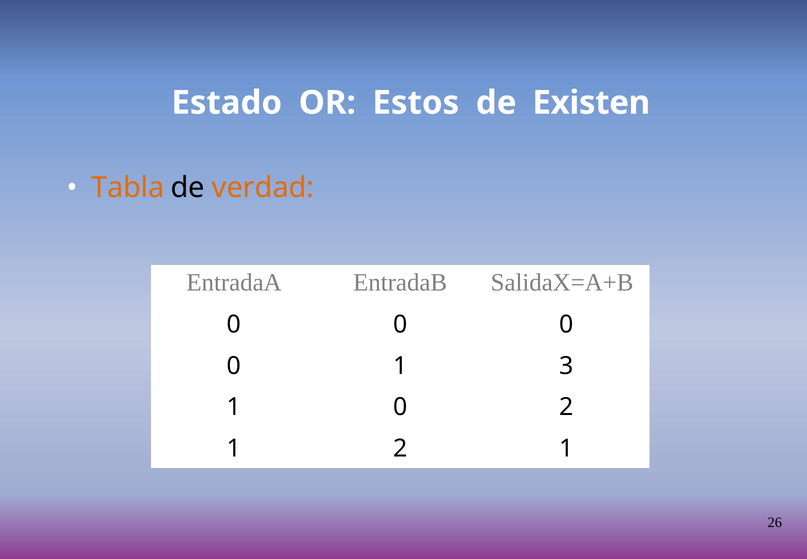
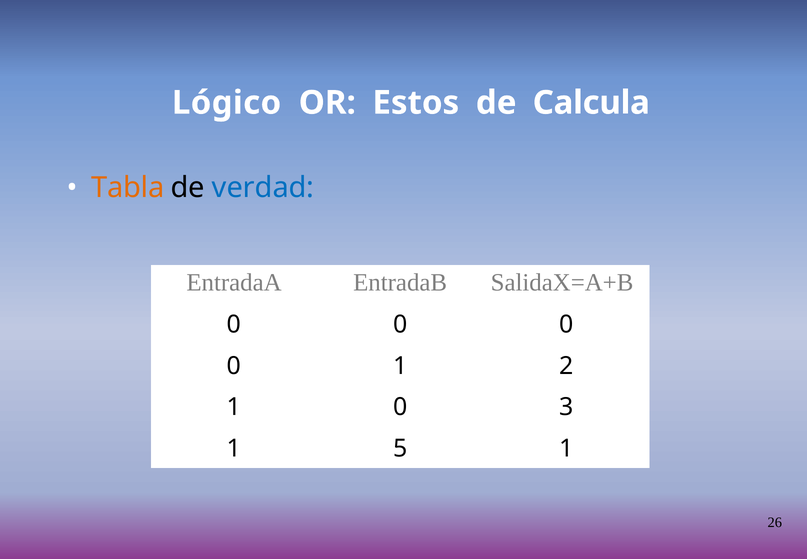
Estado: Estado -> Lógico
Existen: Existen -> Calcula
verdad colour: orange -> blue
3: 3 -> 2
0 2: 2 -> 3
1 2: 2 -> 5
